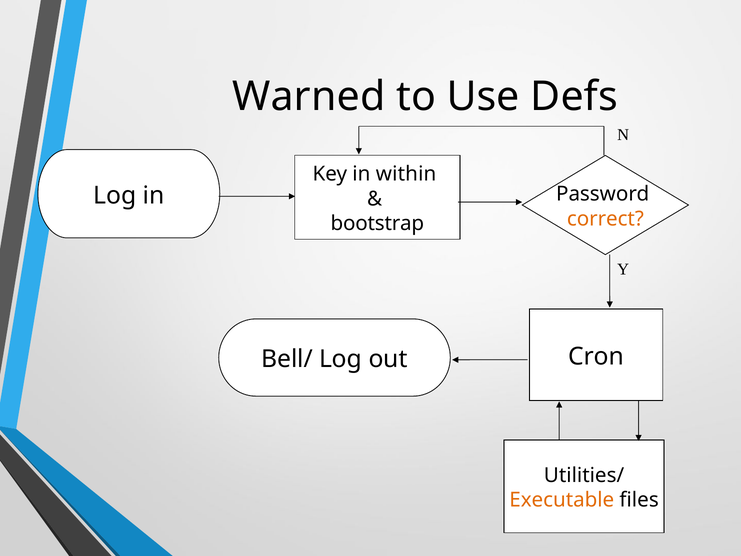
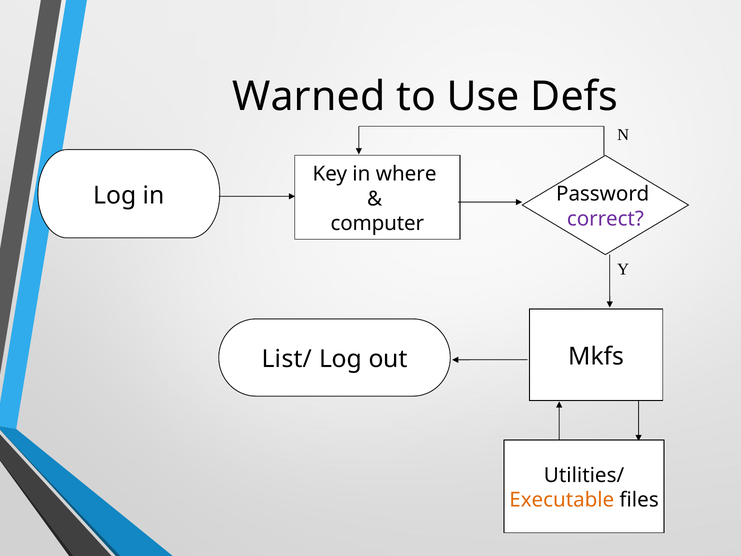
within: within -> where
correct colour: orange -> purple
bootstrap: bootstrap -> computer
Cron: Cron -> Mkfs
Bell/: Bell/ -> List/
